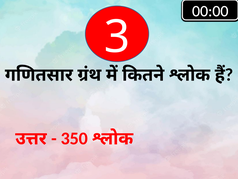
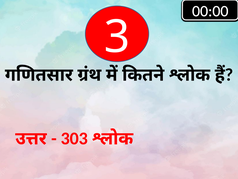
350: 350 -> 303
